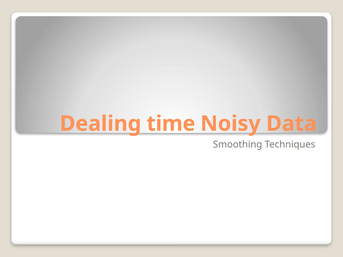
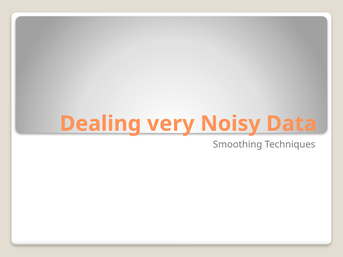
time: time -> very
